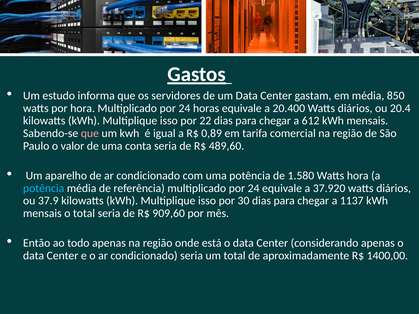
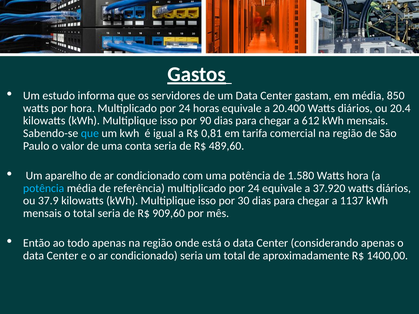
22: 22 -> 90
que at (90, 133) colour: pink -> light blue
0,89: 0,89 -> 0,81
